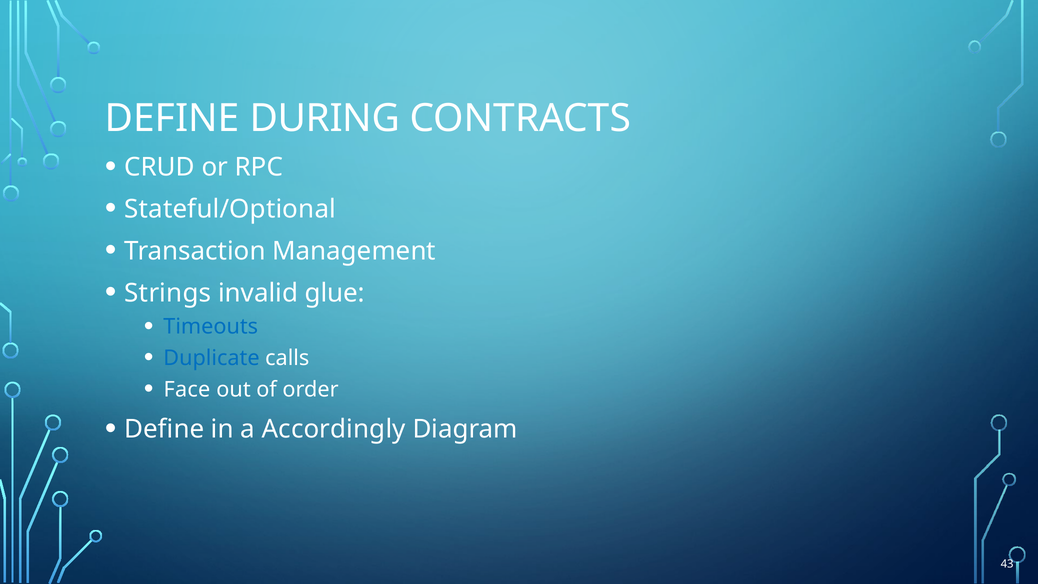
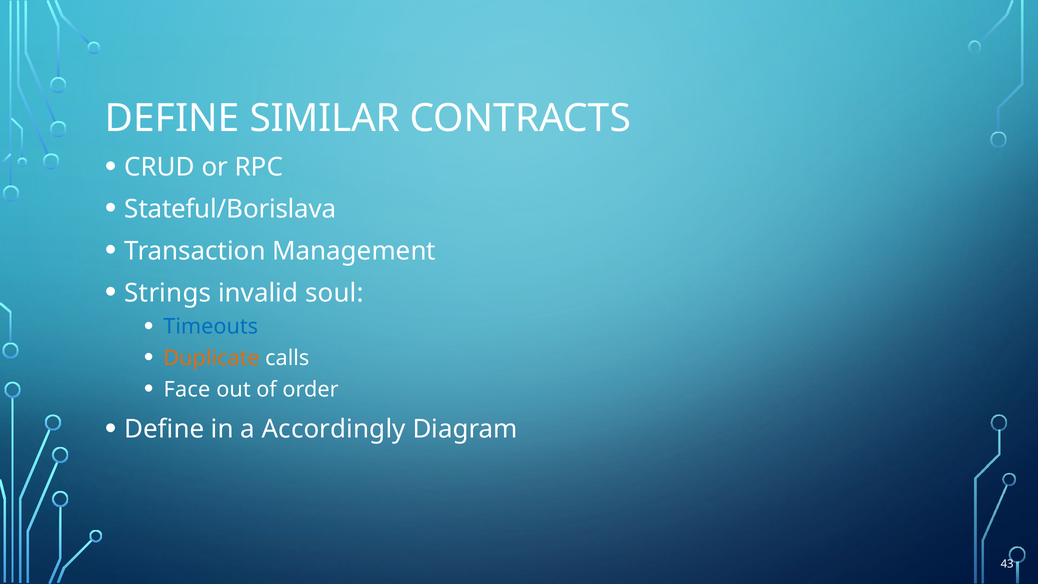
DURING: DURING -> SIMILAR
Stateful/Optional: Stateful/Optional -> Stateful/Borislava
glue: glue -> soul
Duplicate colour: blue -> orange
